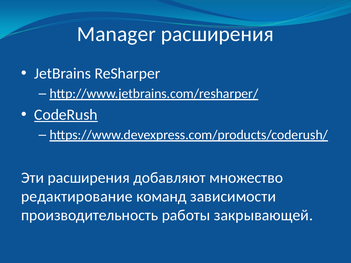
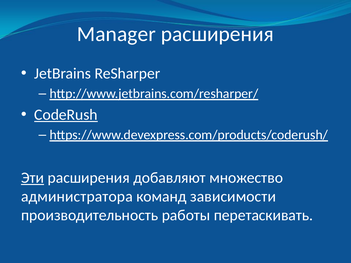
Эти underline: none -> present
редактирование: редактирование -> администратора
закрывающей: закрывающей -> перетаскивать
